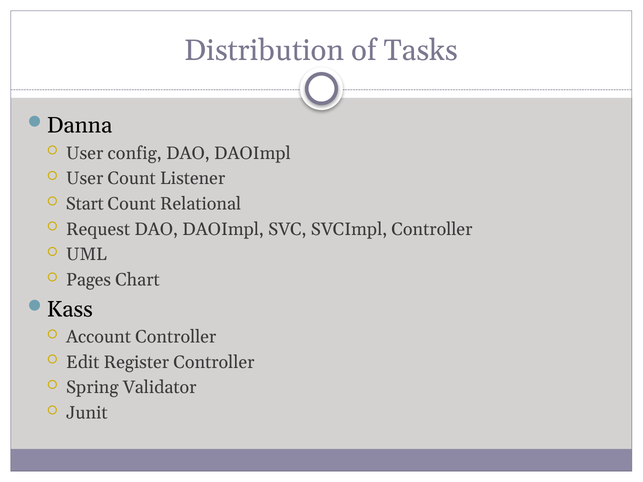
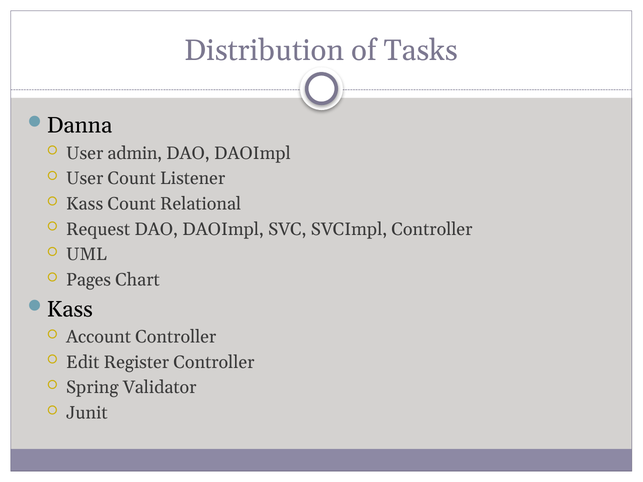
config: config -> admin
Start at (85, 204): Start -> Kass
